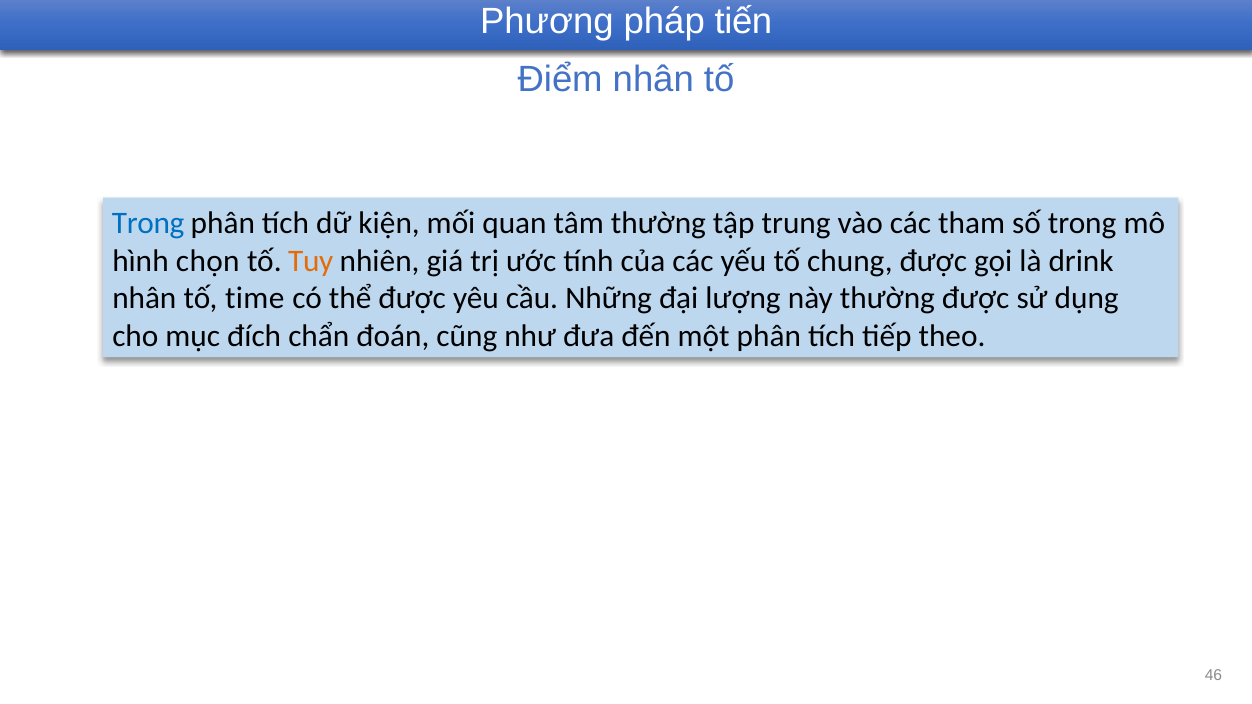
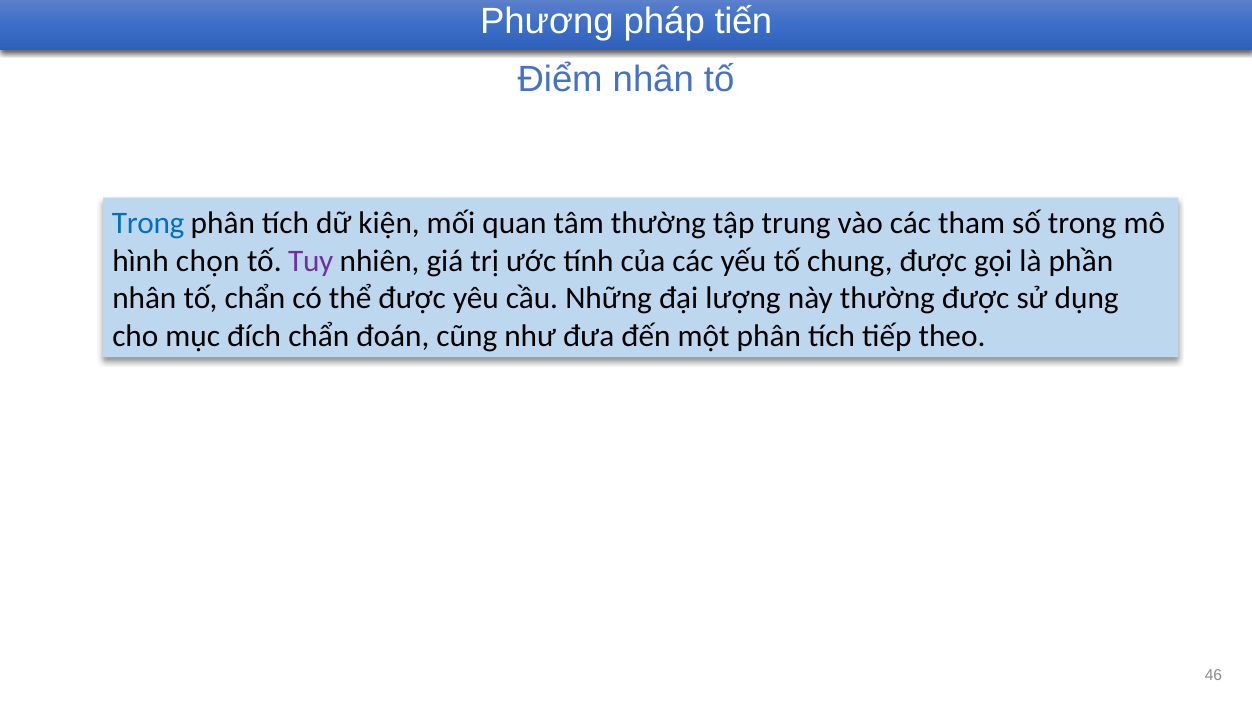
Tuy colour: orange -> purple
drink: drink -> phần
tố time: time -> chẩn
